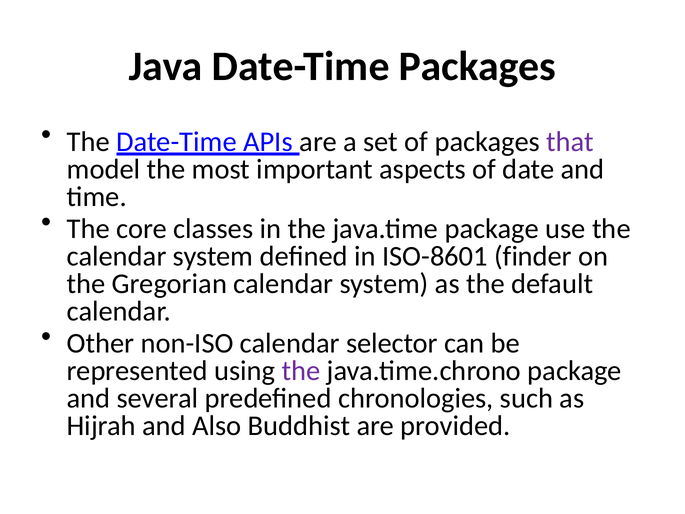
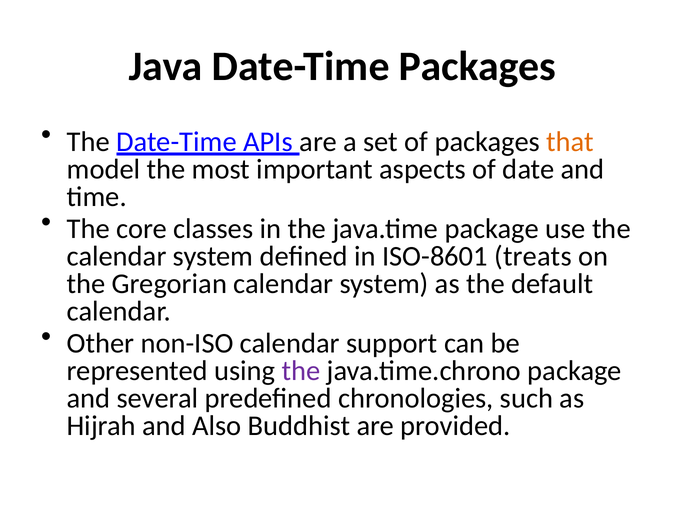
that colour: purple -> orange
finder: finder -> treats
selector: selector -> support
